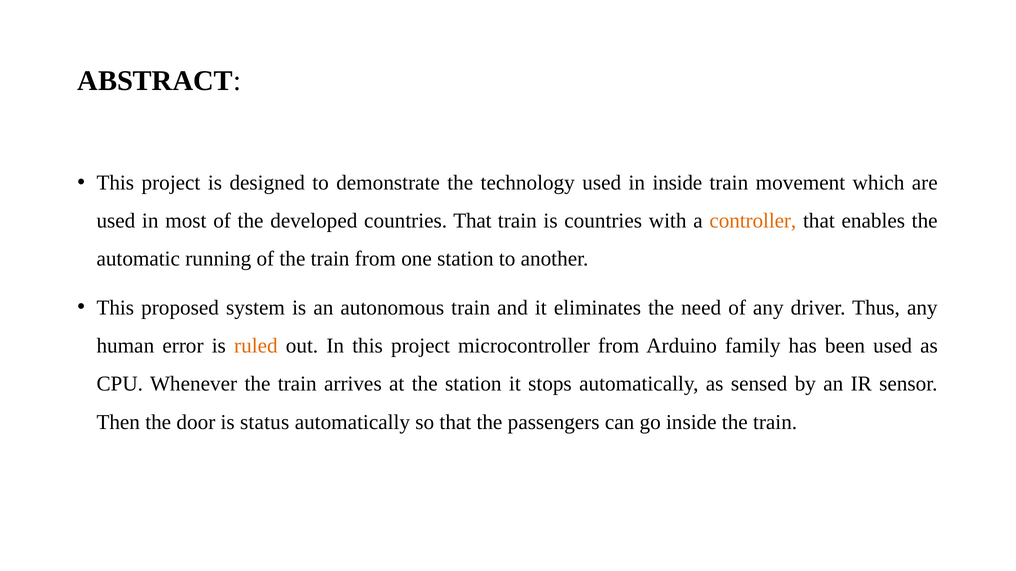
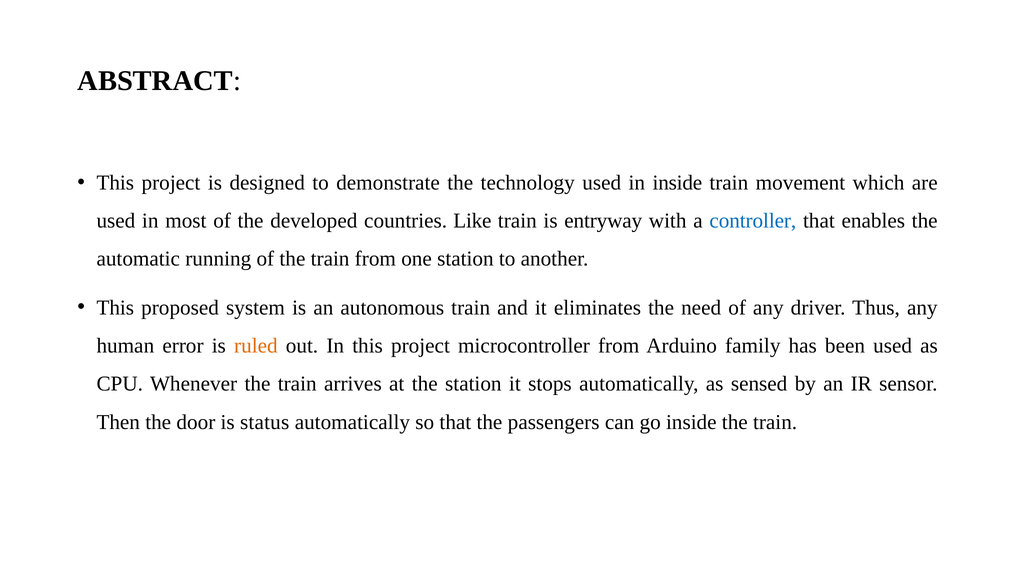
countries That: That -> Like
is countries: countries -> entryway
controller colour: orange -> blue
